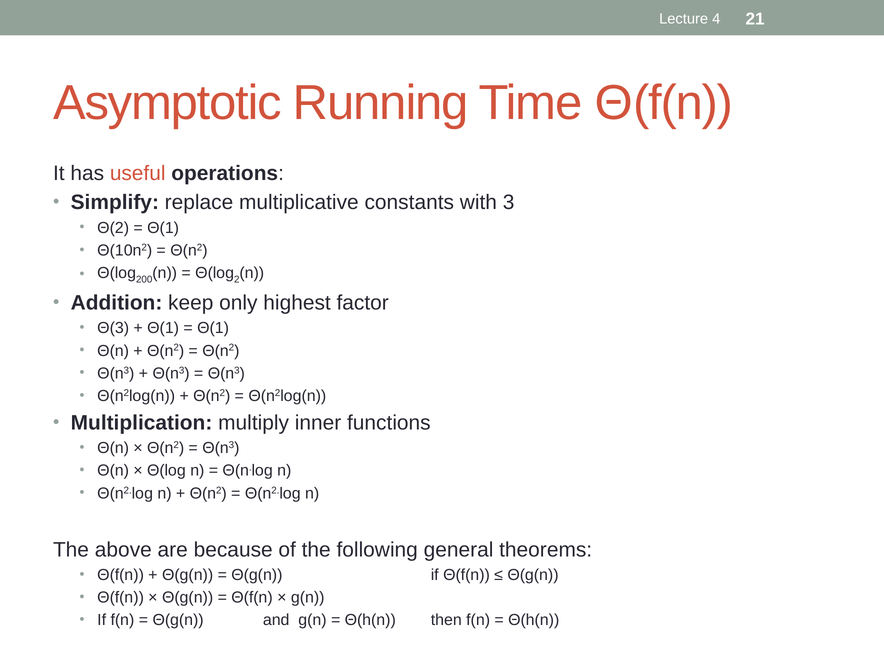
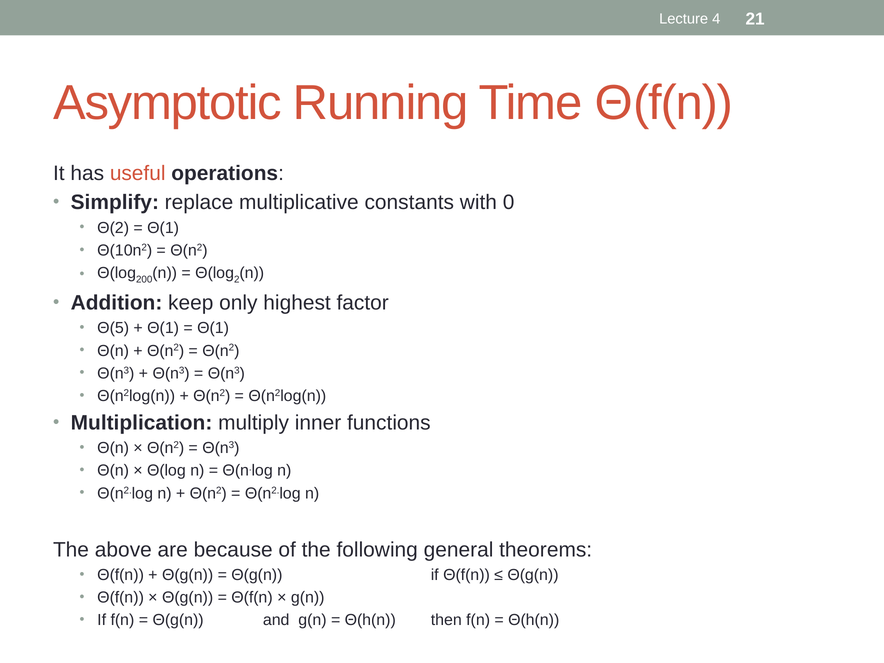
3: 3 -> 0
Θ(3: Θ(3 -> Θ(5
